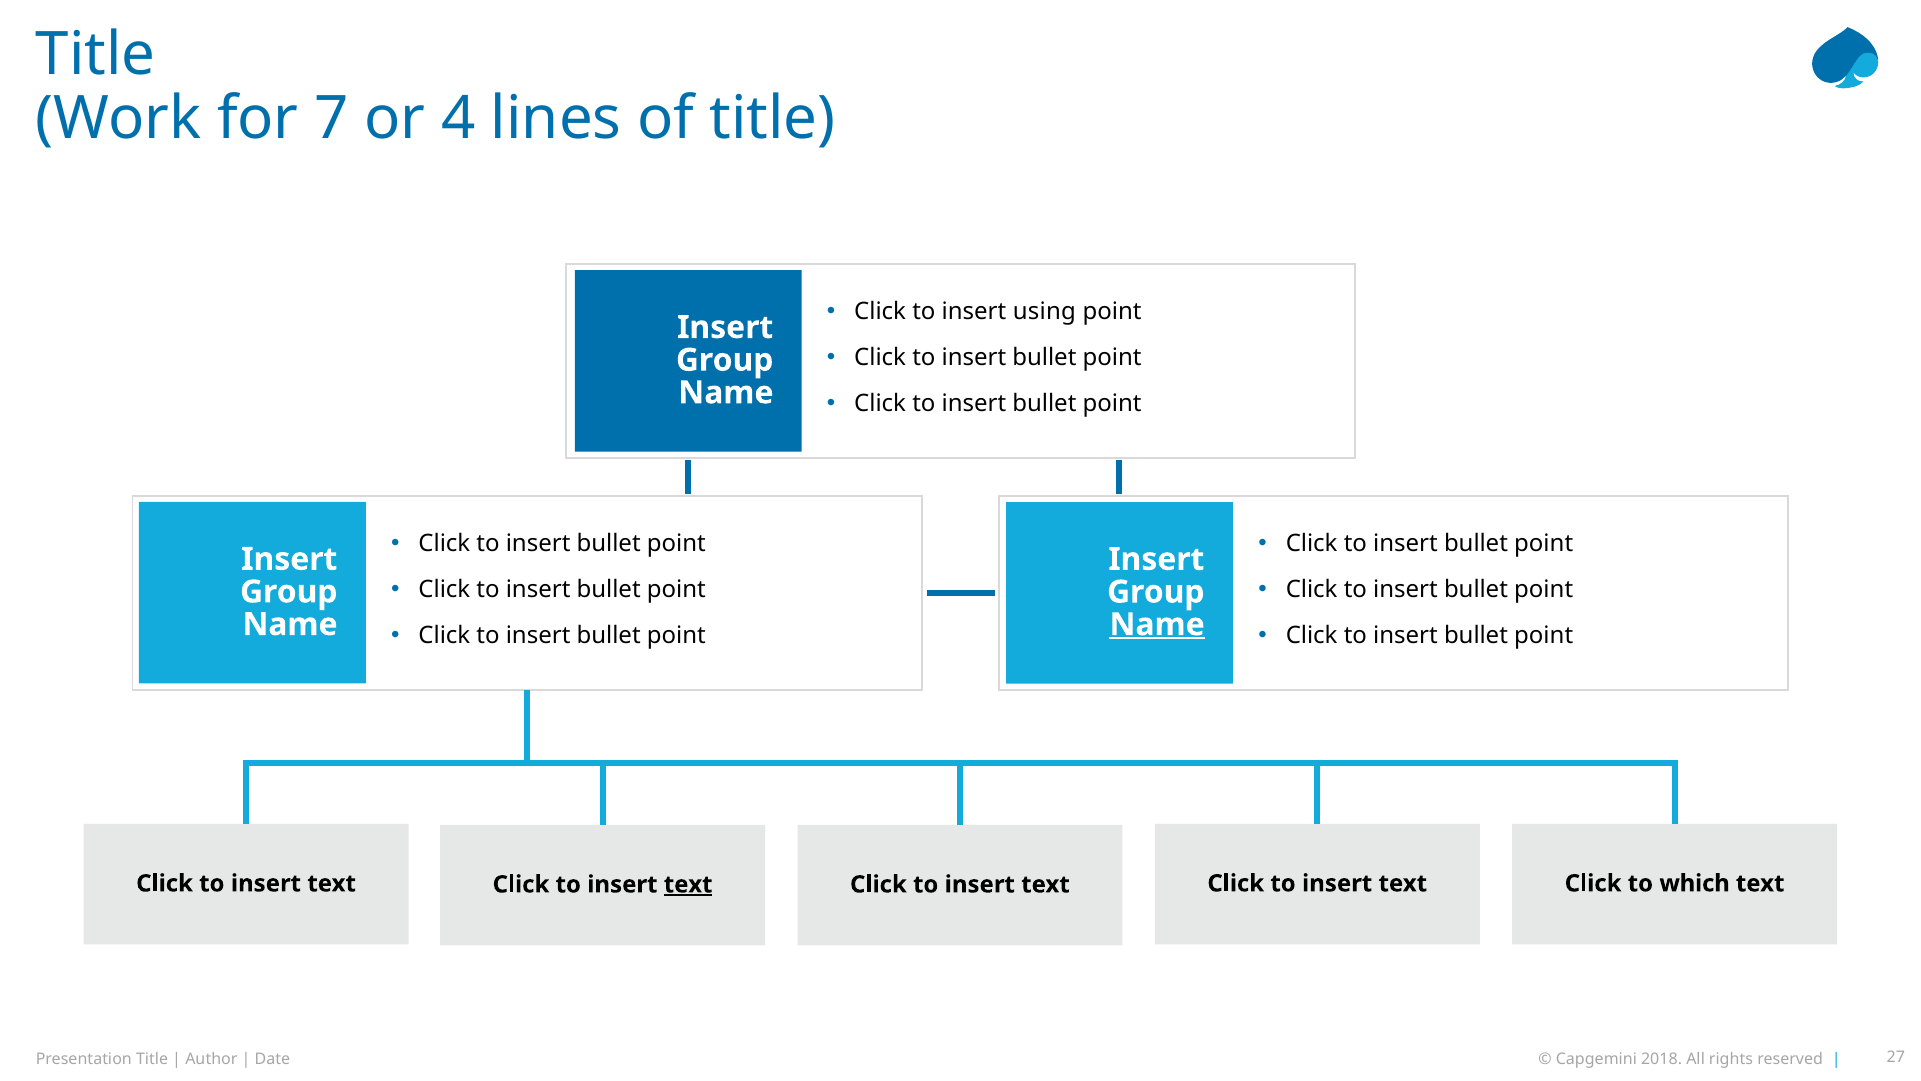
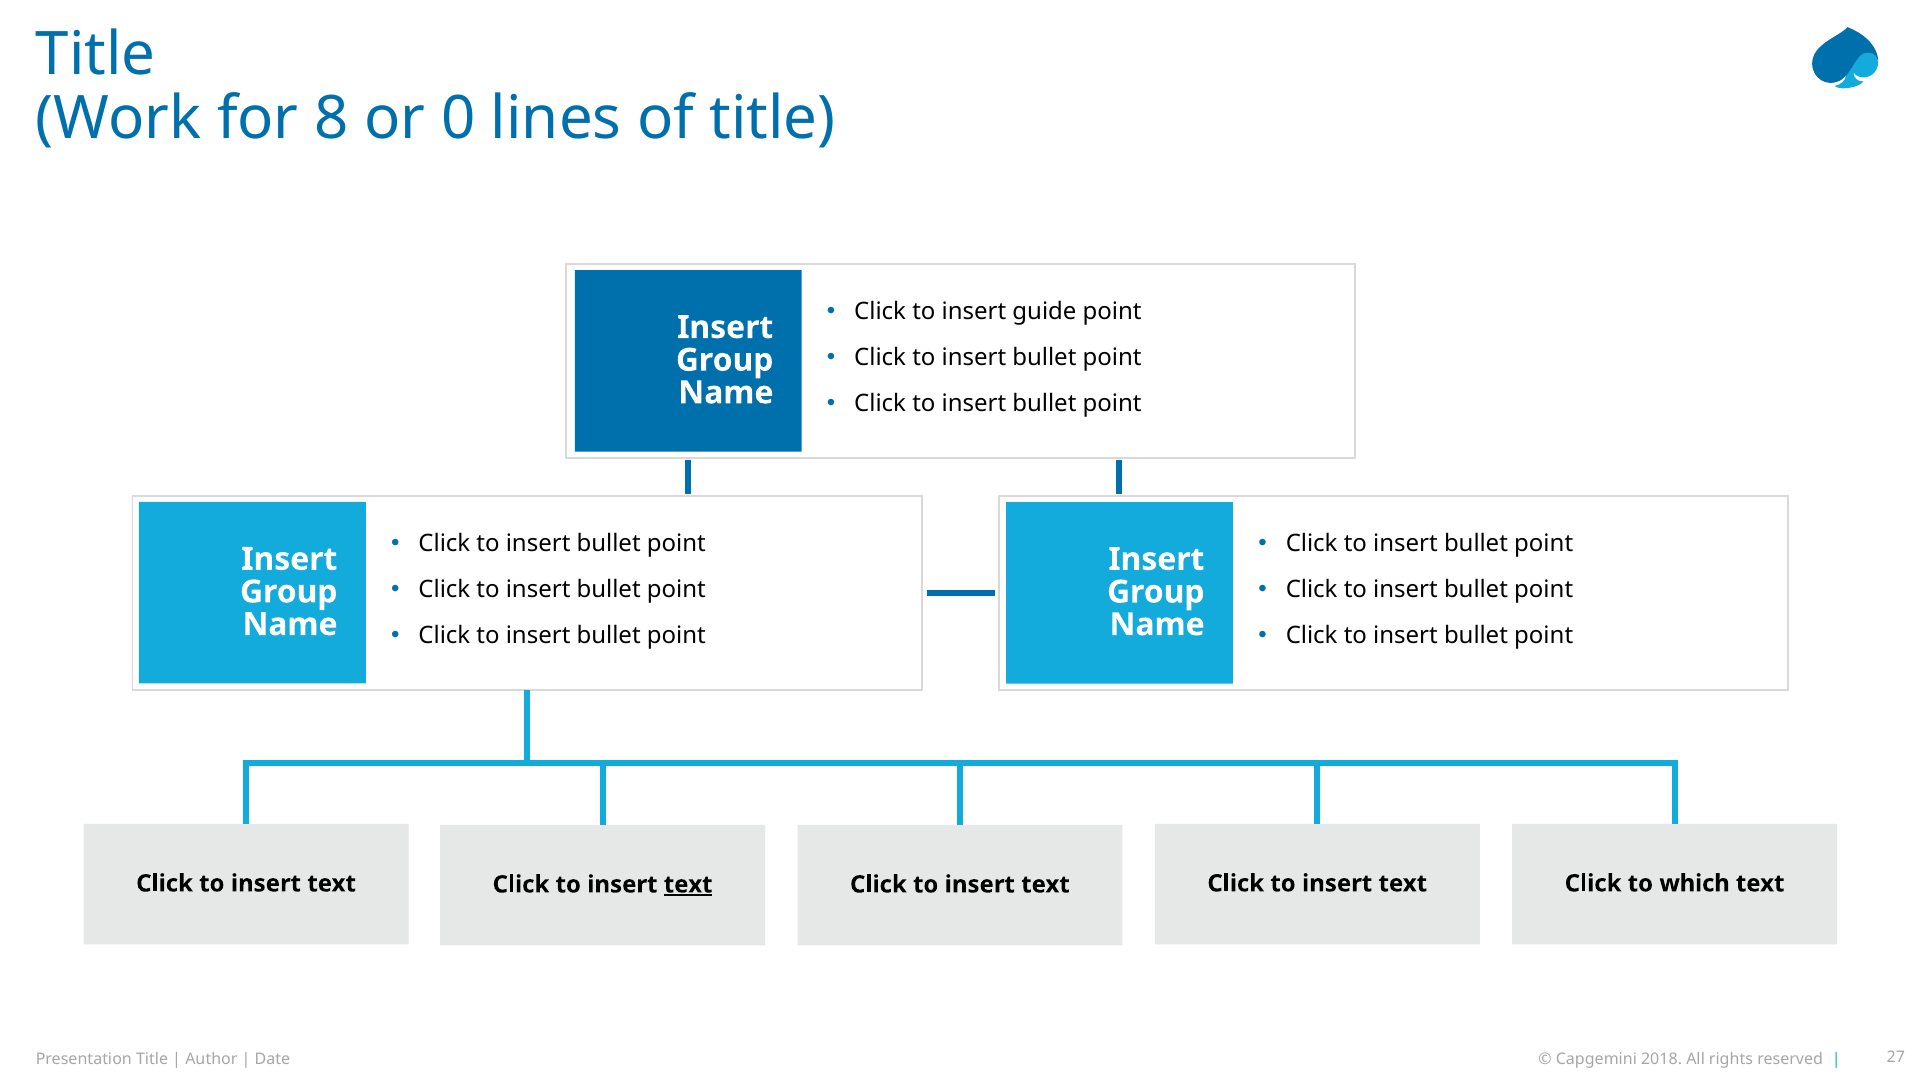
7: 7 -> 8
4: 4 -> 0
using: using -> guide
Name at (1157, 624) underline: present -> none
